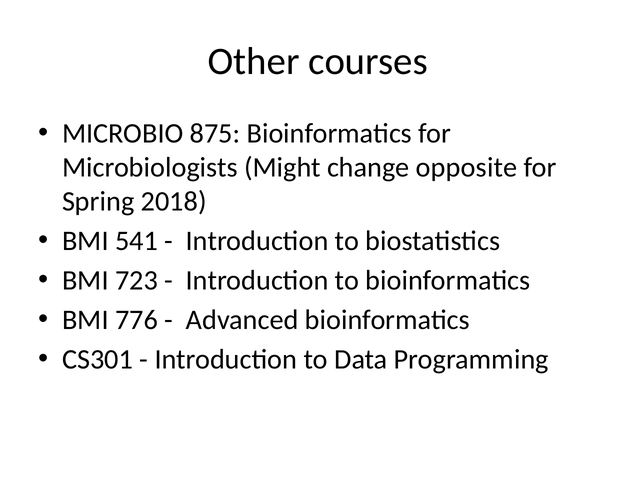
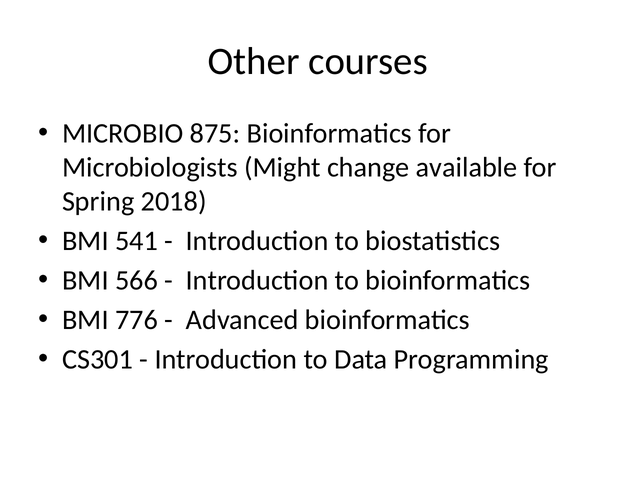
opposite: opposite -> available
723: 723 -> 566
